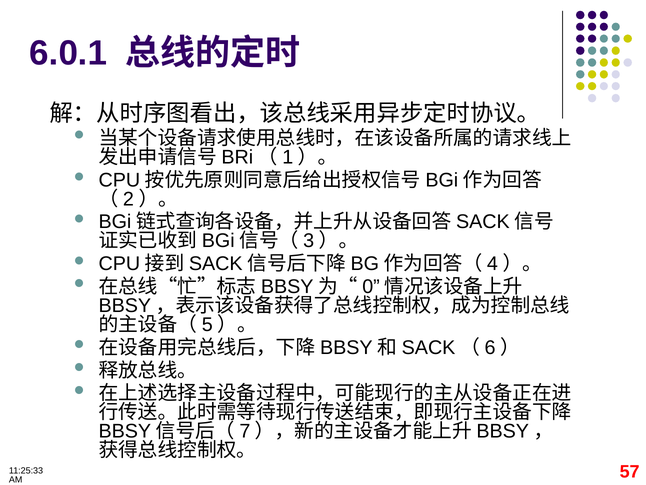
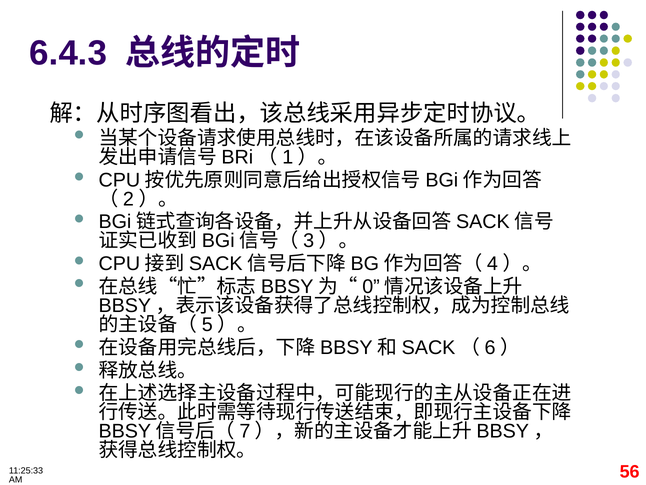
6.0.1: 6.0.1 -> 6.4.3
57: 57 -> 56
